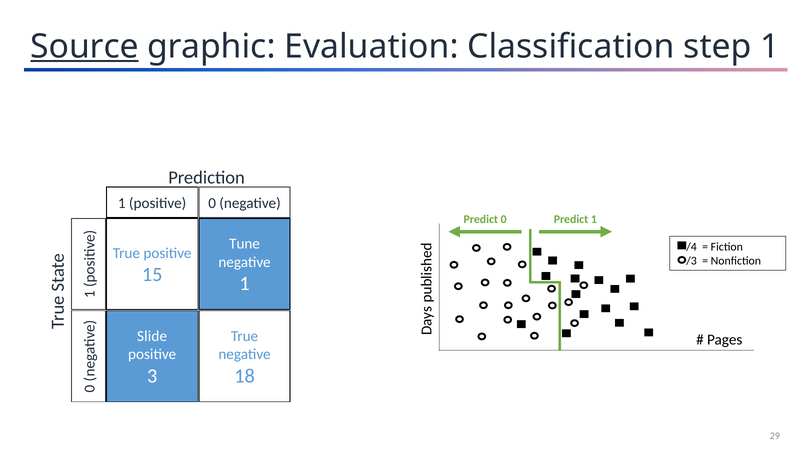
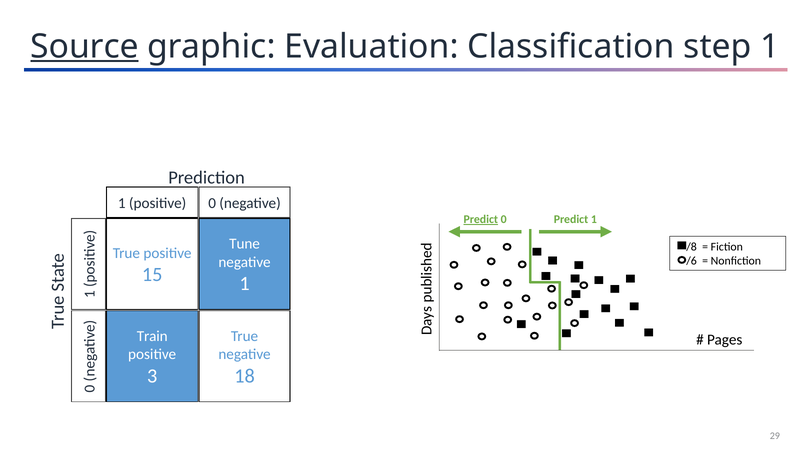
Predict at (481, 220) underline: none -> present
/4: /4 -> /8
/3: /3 -> /6
Slide: Slide -> Train
